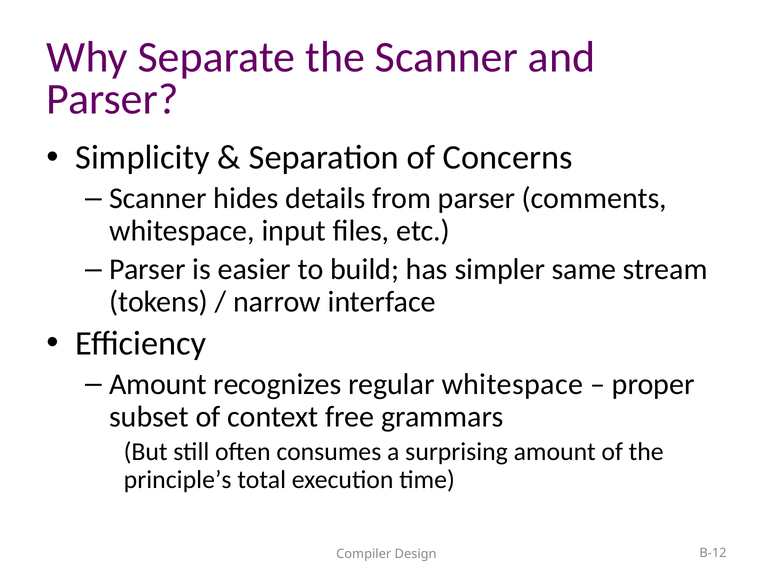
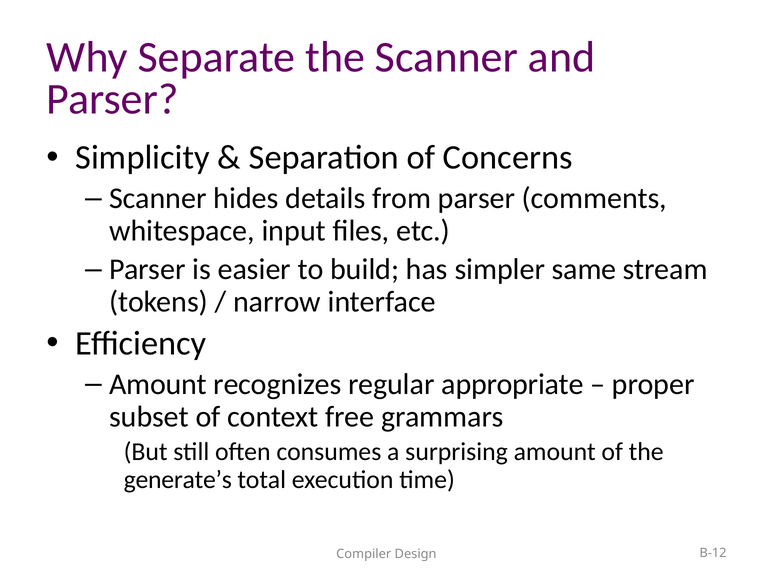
regular whitespace: whitespace -> appropriate
principle’s: principle’s -> generate’s
